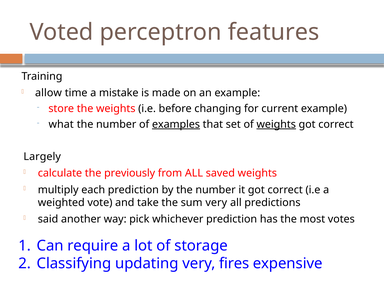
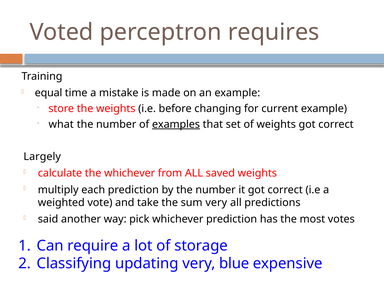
features: features -> requires
allow: allow -> equal
weights at (276, 124) underline: present -> none
the previously: previously -> whichever
fires: fires -> blue
